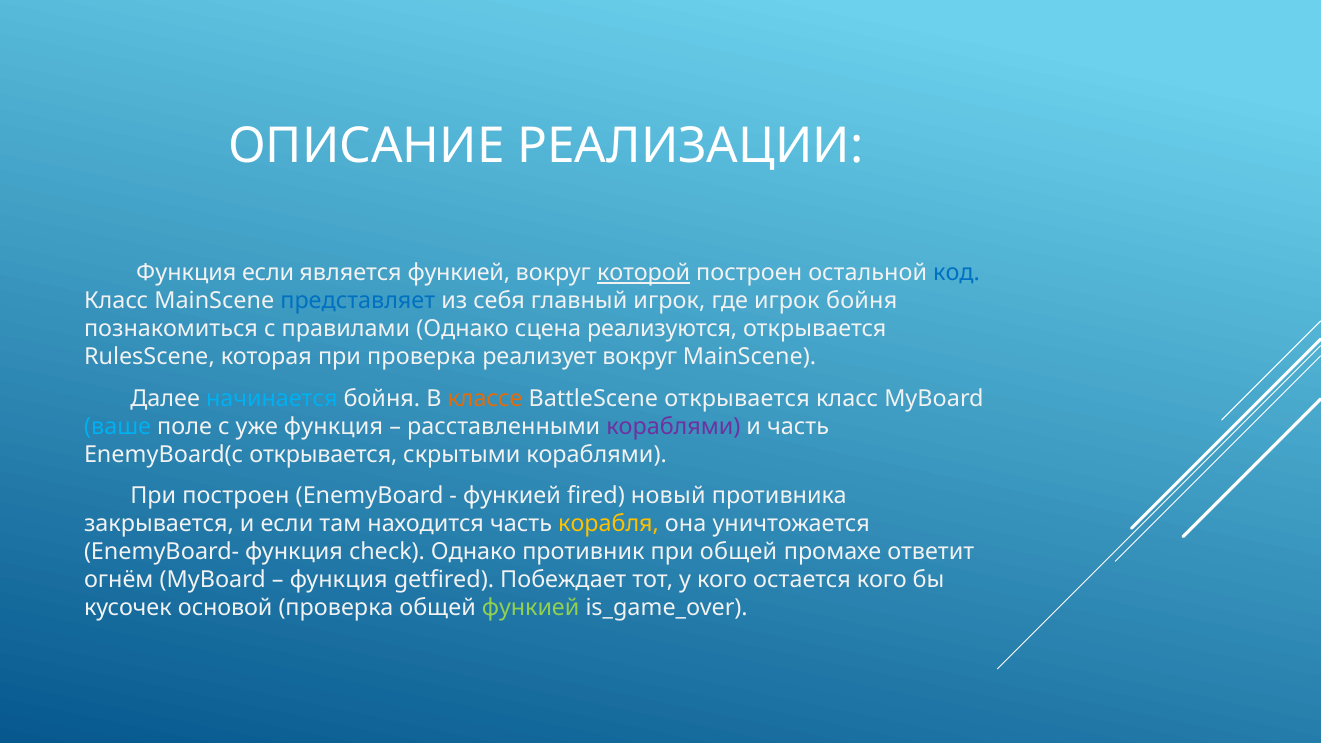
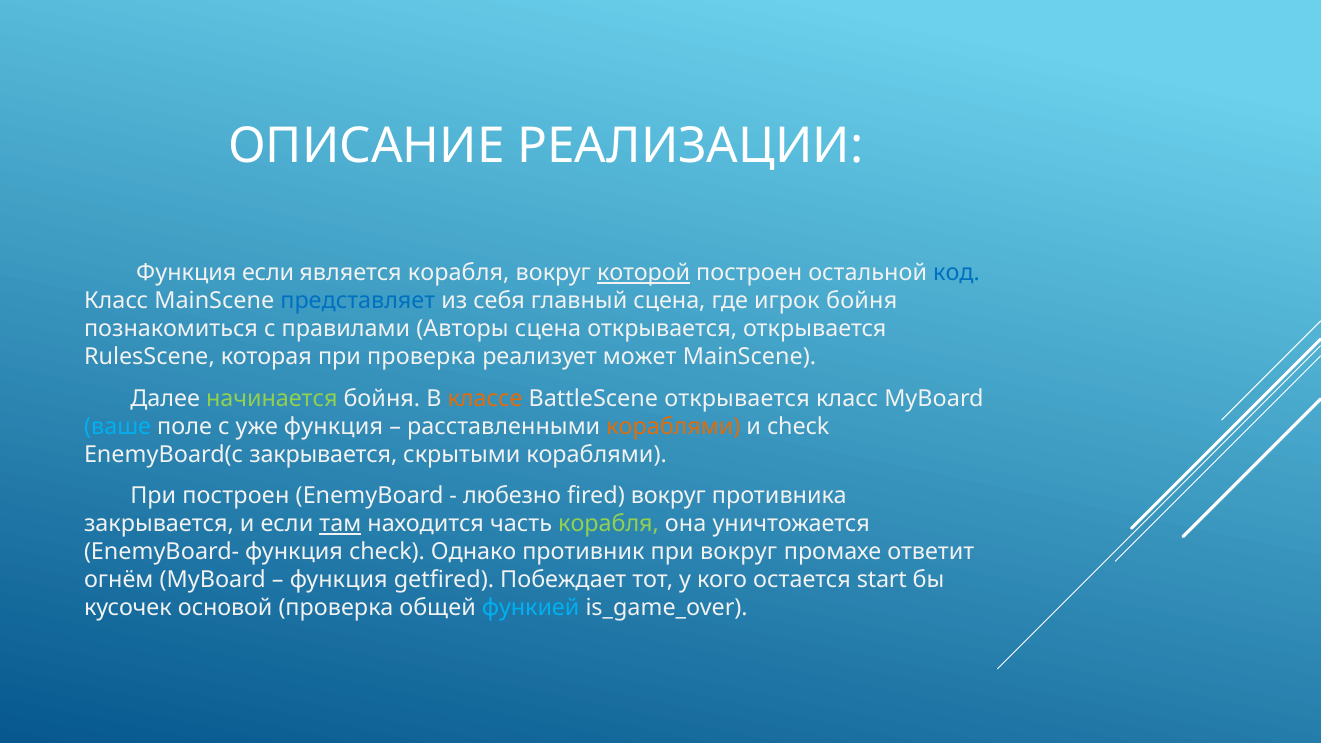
является функией: функией -> корабля
главный игрок: игрок -> сцена
правилами Однако: Однако -> Авторы
сцена реализуются: реализуются -> открывается
реализует вокруг: вокруг -> может
начинается colour: light blue -> light green
кораблями at (673, 426) colour: purple -> orange
и часть: часть -> check
EnemyBoard(с открывается: открывается -> закрывается
функией at (512, 496): функией -> любезно
fired новый: новый -> вокруг
там underline: none -> present
корабля at (609, 524) colour: yellow -> light green
при общей: общей -> вокруг
остается кого: кого -> start
функией at (531, 608) colour: light green -> light blue
